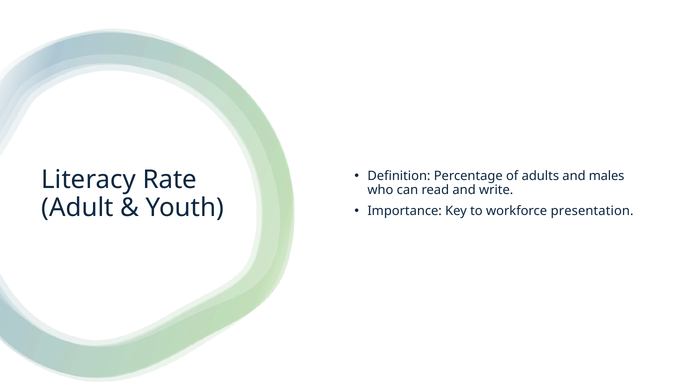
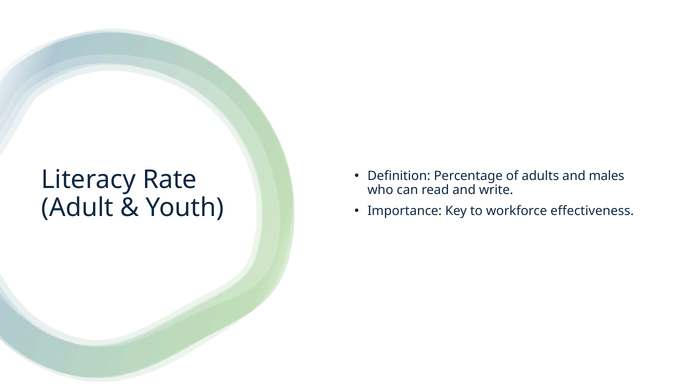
presentation: presentation -> effectiveness
